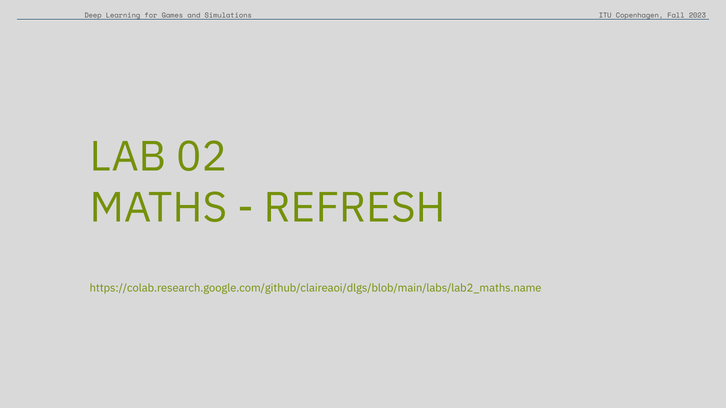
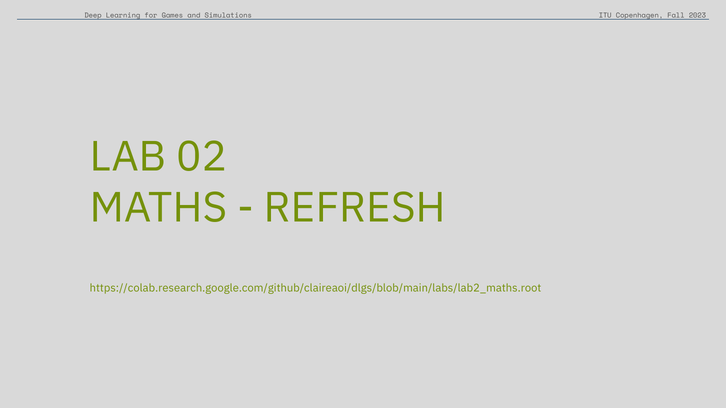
https://colab.research.google.com/github/claireaoi/dlgs/blob/main/labs/lab2_maths.name: https://colab.research.google.com/github/claireaoi/dlgs/blob/main/labs/lab2_maths.name -> https://colab.research.google.com/github/claireaoi/dlgs/blob/main/labs/lab2_maths.root
